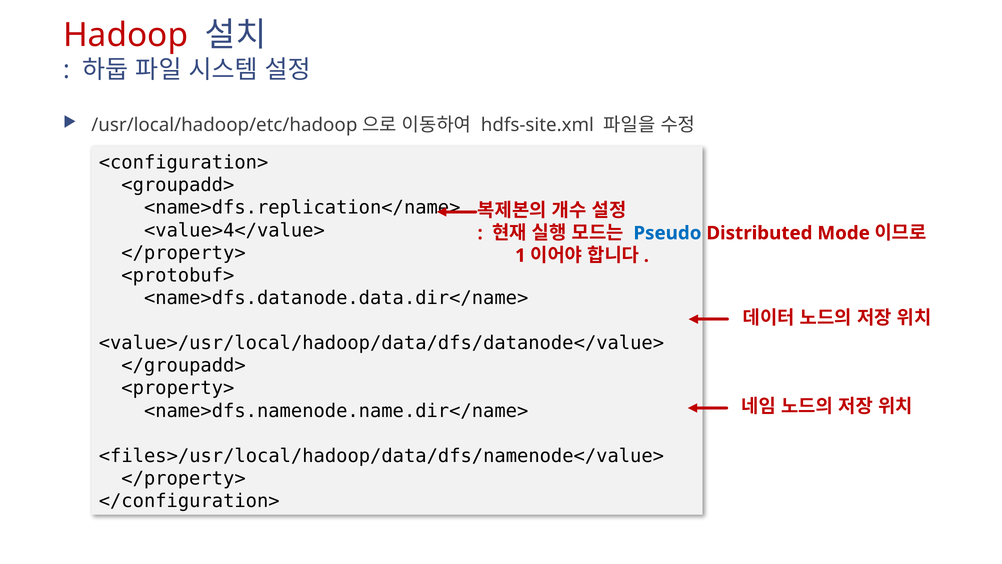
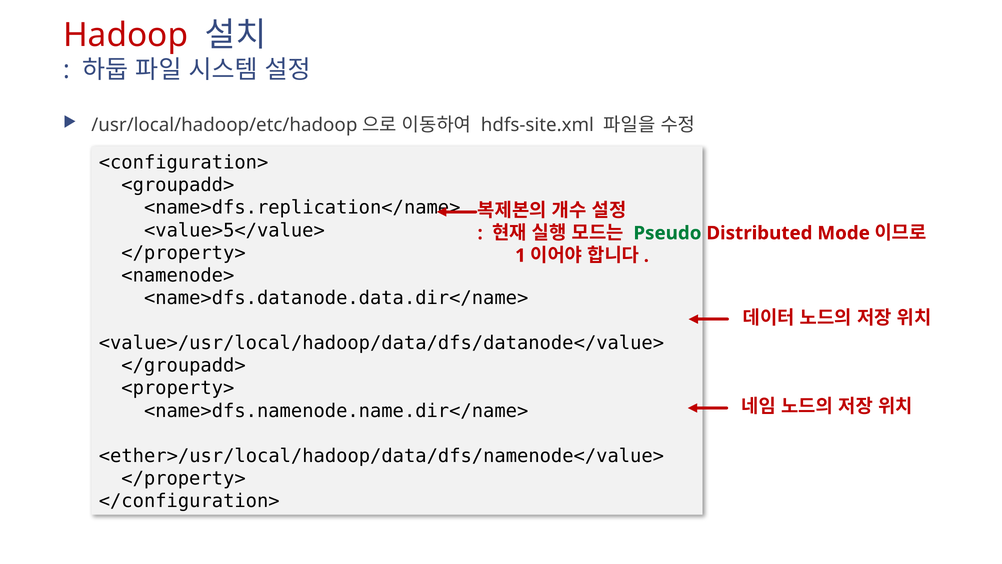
<value>4</value>: <value>4</value> -> <value>5</value>
Pseudo colour: blue -> green
<protobuf>: <protobuf> -> <namenode>
<files>/usr/local/hadoop/data/dfs/namenode</value>: <files>/usr/local/hadoop/data/dfs/namenode</value> -> <ether>/usr/local/hadoop/data/dfs/namenode</value>
